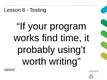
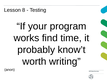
using’t: using’t -> know’t
